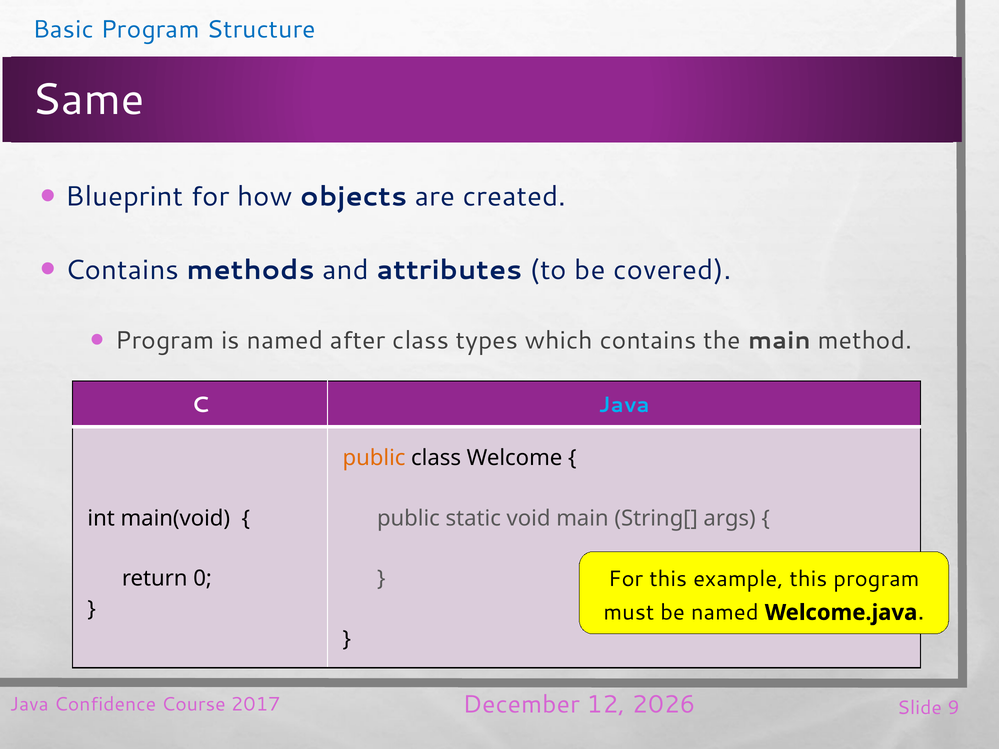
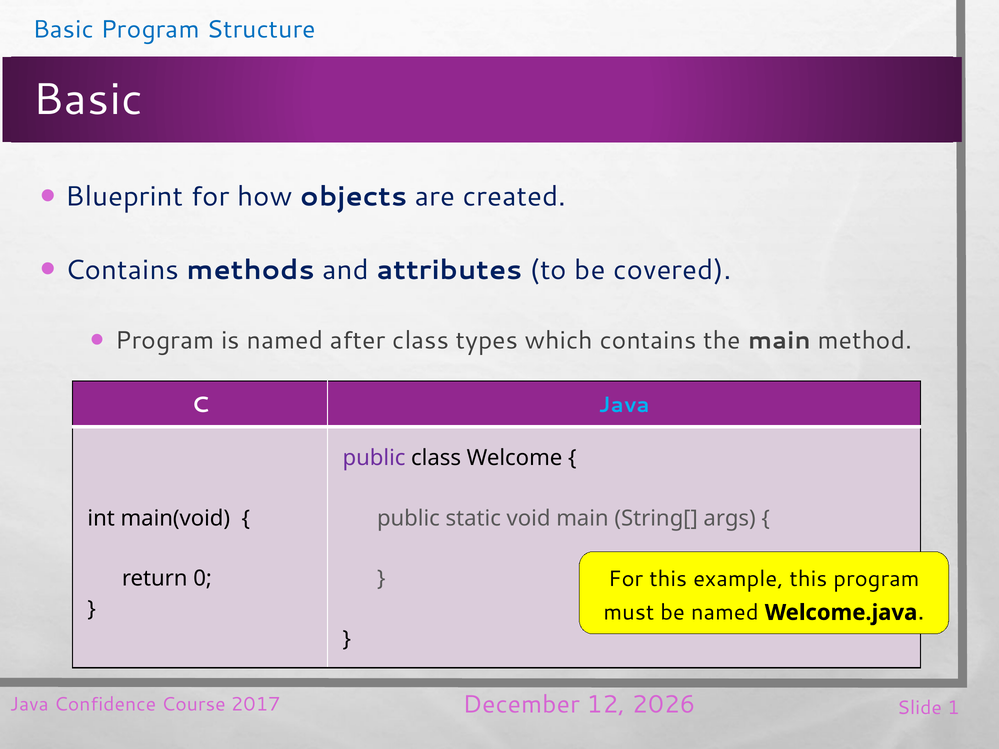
Same at (88, 100): Same -> Basic
public at (374, 458) colour: orange -> purple
9: 9 -> 1
